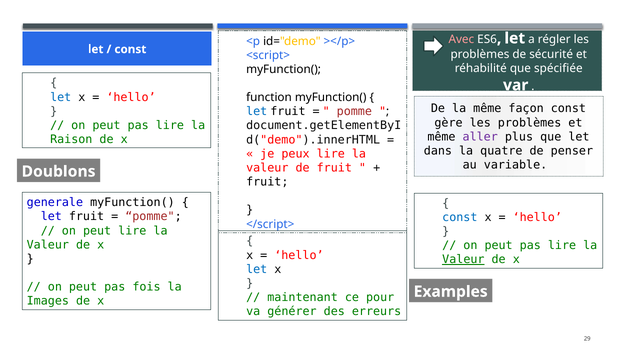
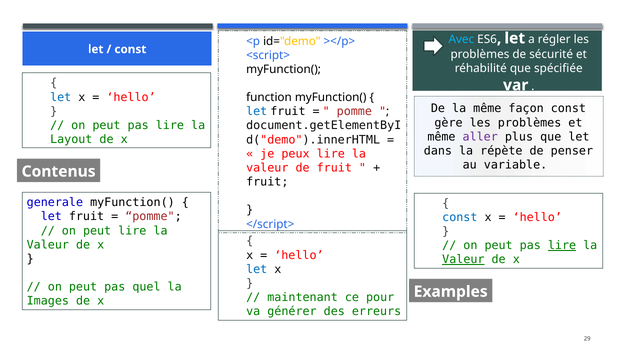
Avec colour: pink -> light blue
Raison: Raison -> Layout
quatre: quatre -> répète
Doublons: Doublons -> Contenus
lire at (562, 245) underline: none -> present
fois: fois -> quel
